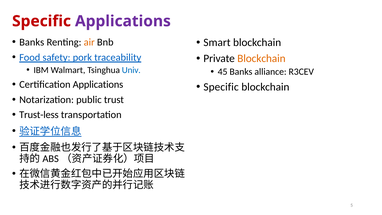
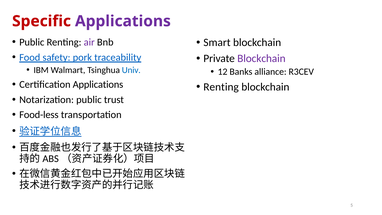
Banks at (32, 42): Banks -> Public
air colour: orange -> purple
Blockchain at (261, 59) colour: orange -> purple
45: 45 -> 12
Specific at (221, 87): Specific -> Renting
Trust-less: Trust-less -> Food-less
